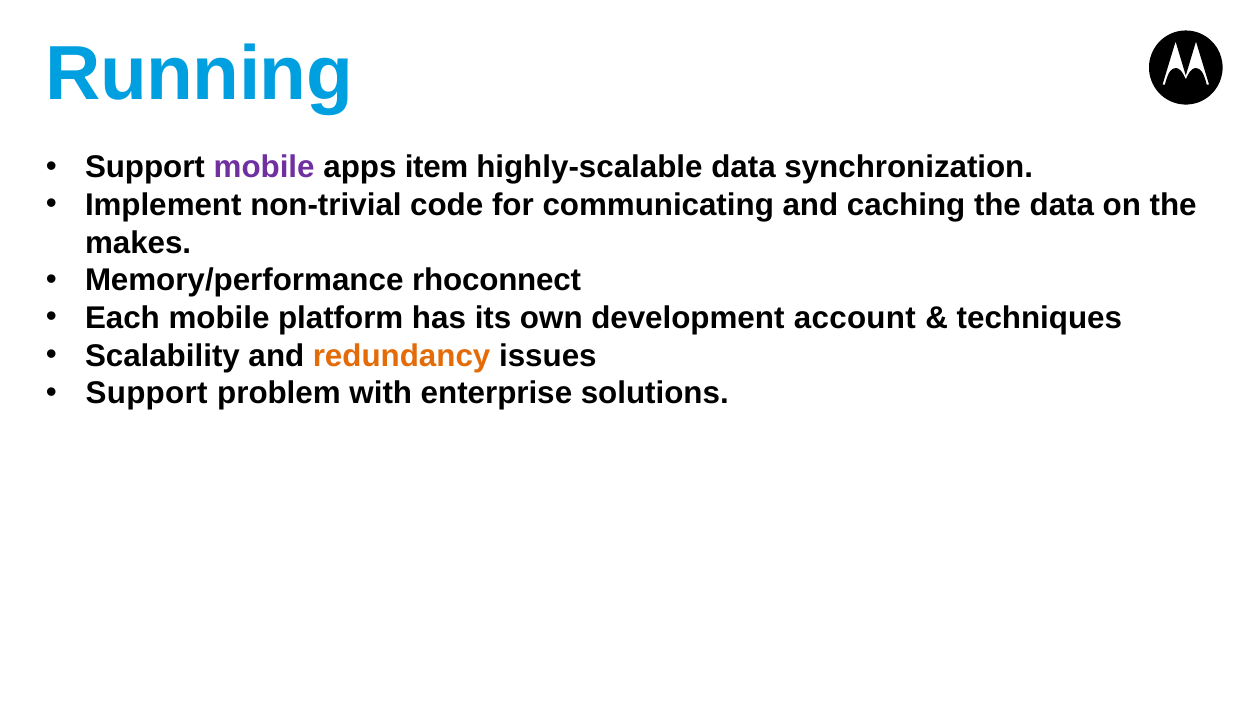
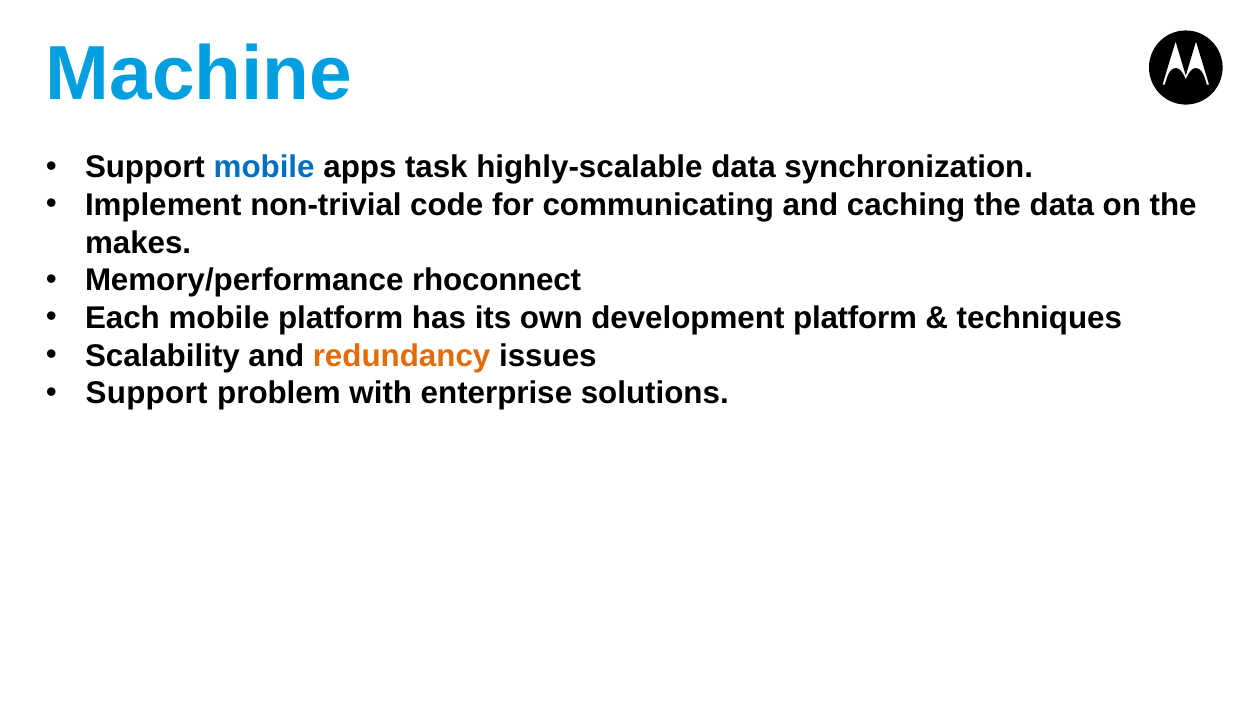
Running: Running -> Machine
mobile at (264, 167) colour: purple -> blue
item: item -> task
development account: account -> platform
